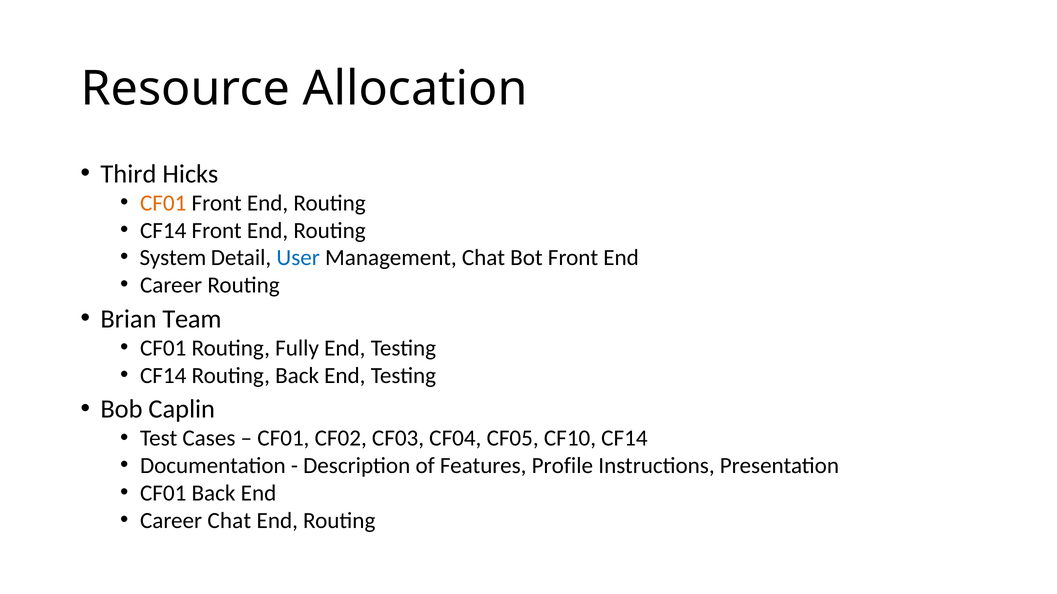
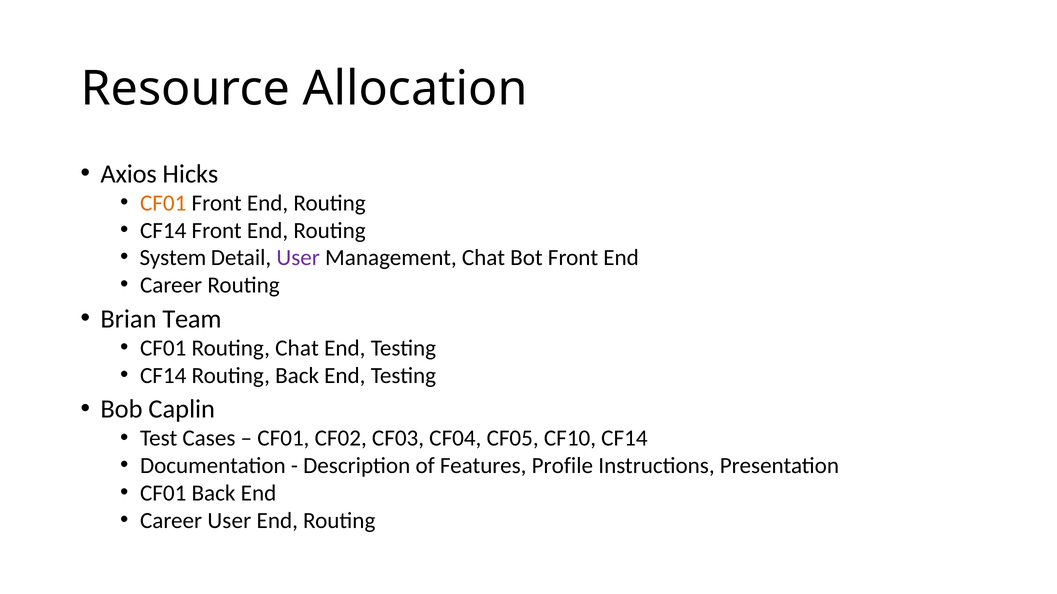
Third: Third -> Axios
User at (298, 258) colour: blue -> purple
Routing Fully: Fully -> Chat
Career Chat: Chat -> User
